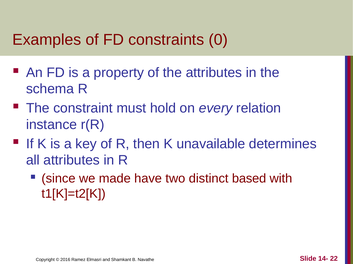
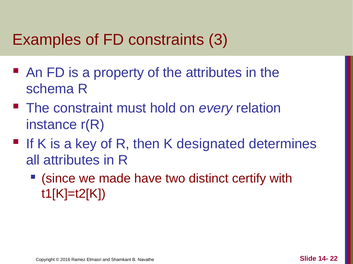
0: 0 -> 3
unavailable: unavailable -> designated
based: based -> certify
